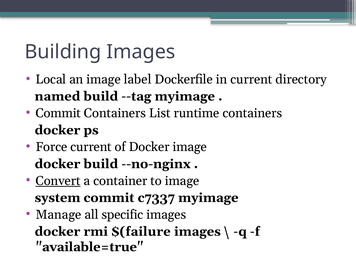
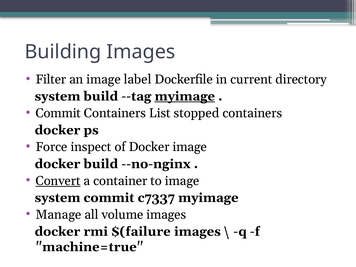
Local: Local -> Filter
named at (57, 96): named -> system
myimage at (185, 96) underline: none -> present
runtime: runtime -> stopped
Force current: current -> inspect
specific: specific -> volume
available=true: available=true -> machine=true
